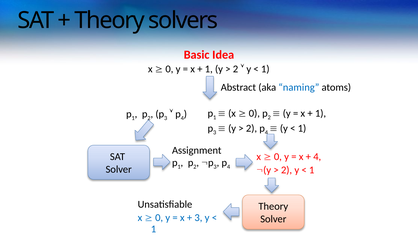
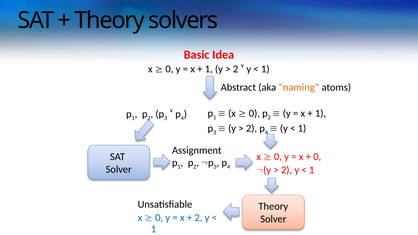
naming colour: blue -> orange
4 at (317, 157): 4 -> 0
3 at (198, 218): 3 -> 2
